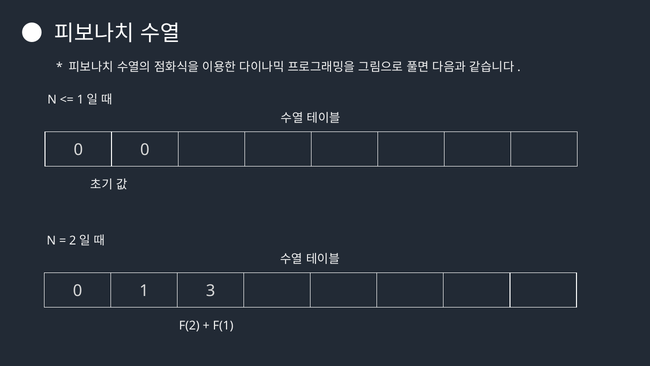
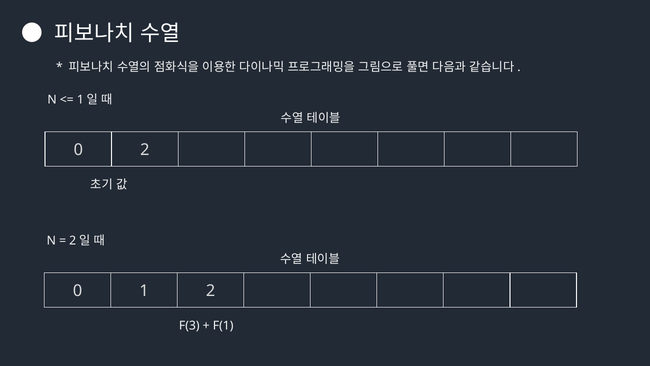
0 0: 0 -> 2
1 3: 3 -> 2
F(2: F(2 -> F(3
